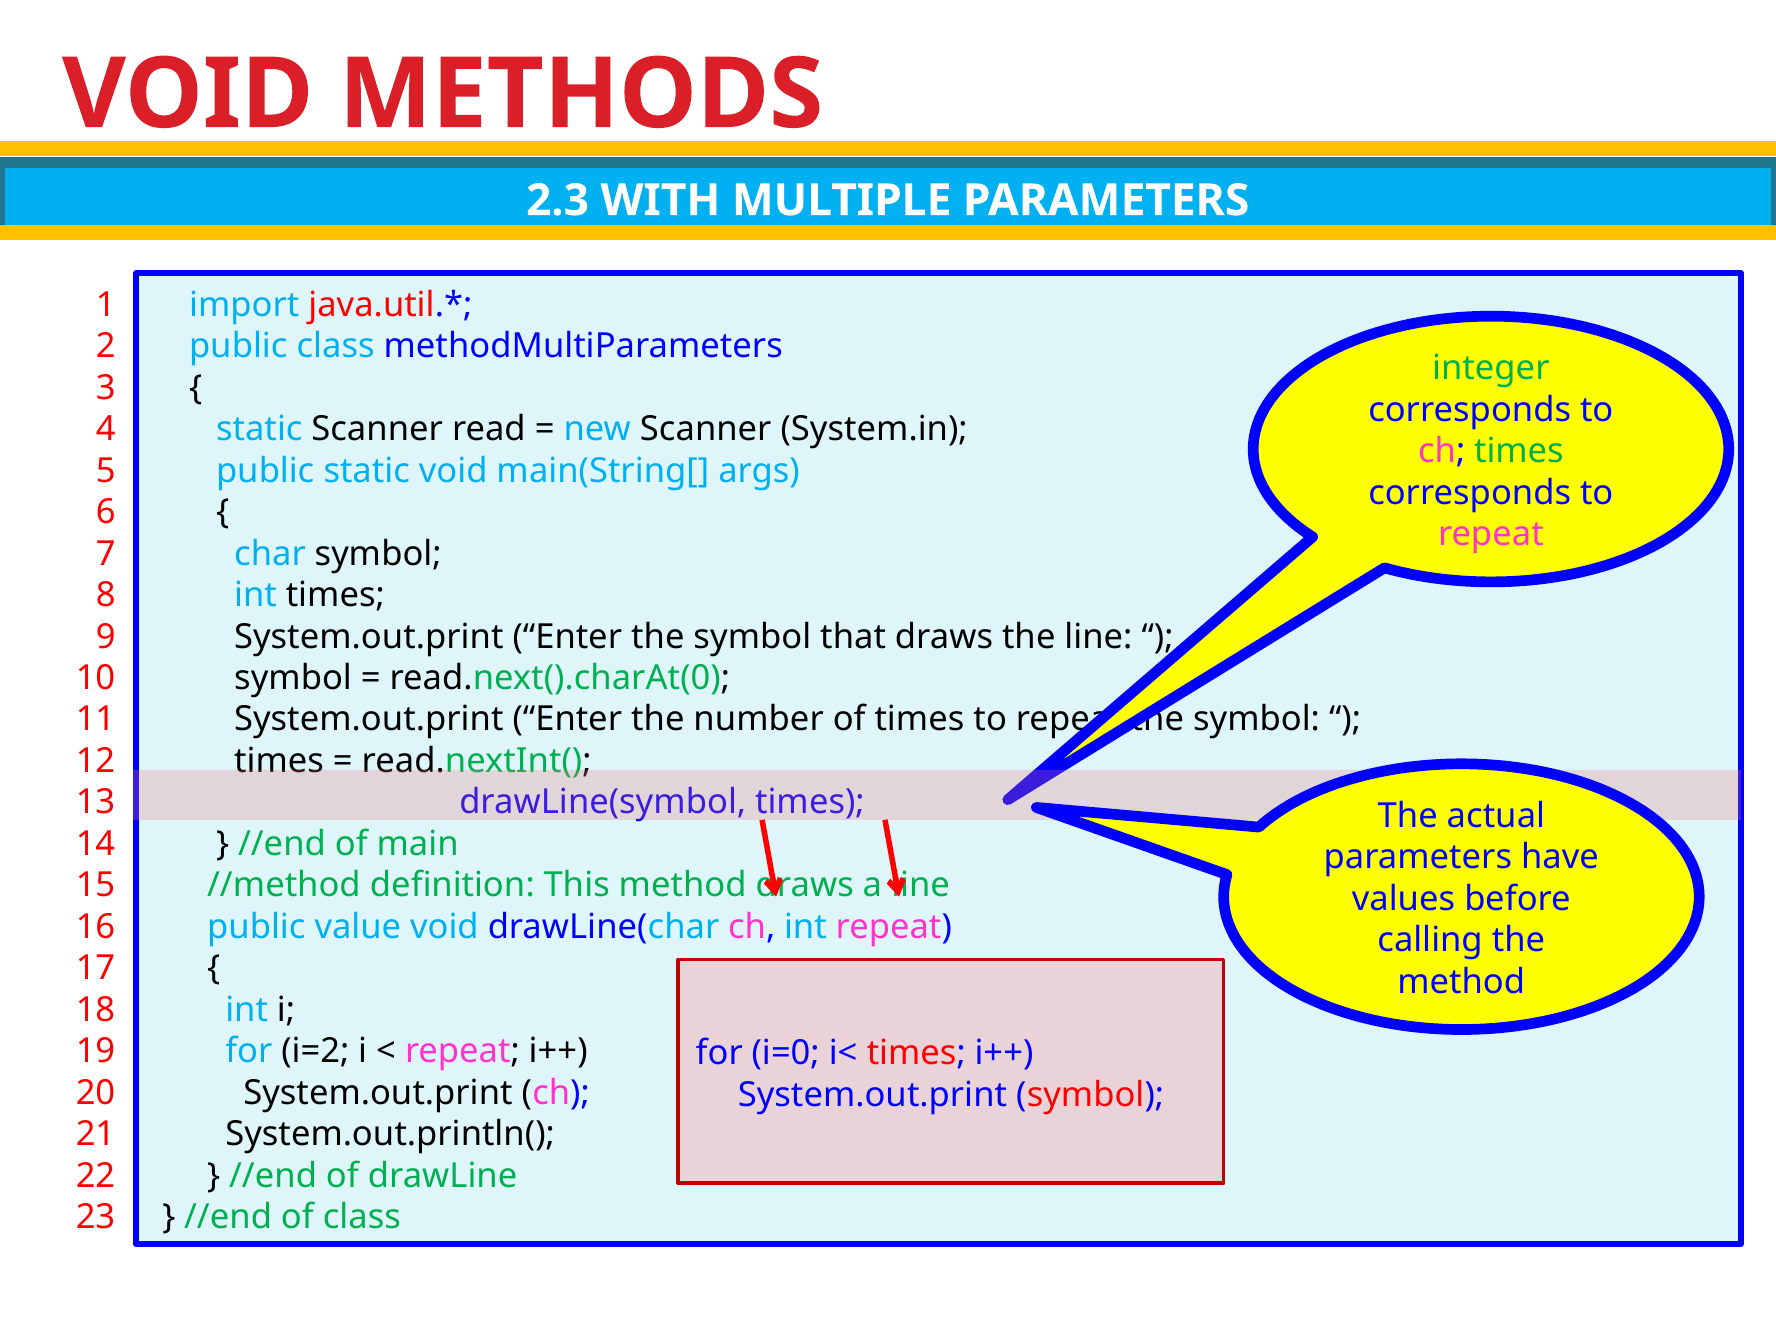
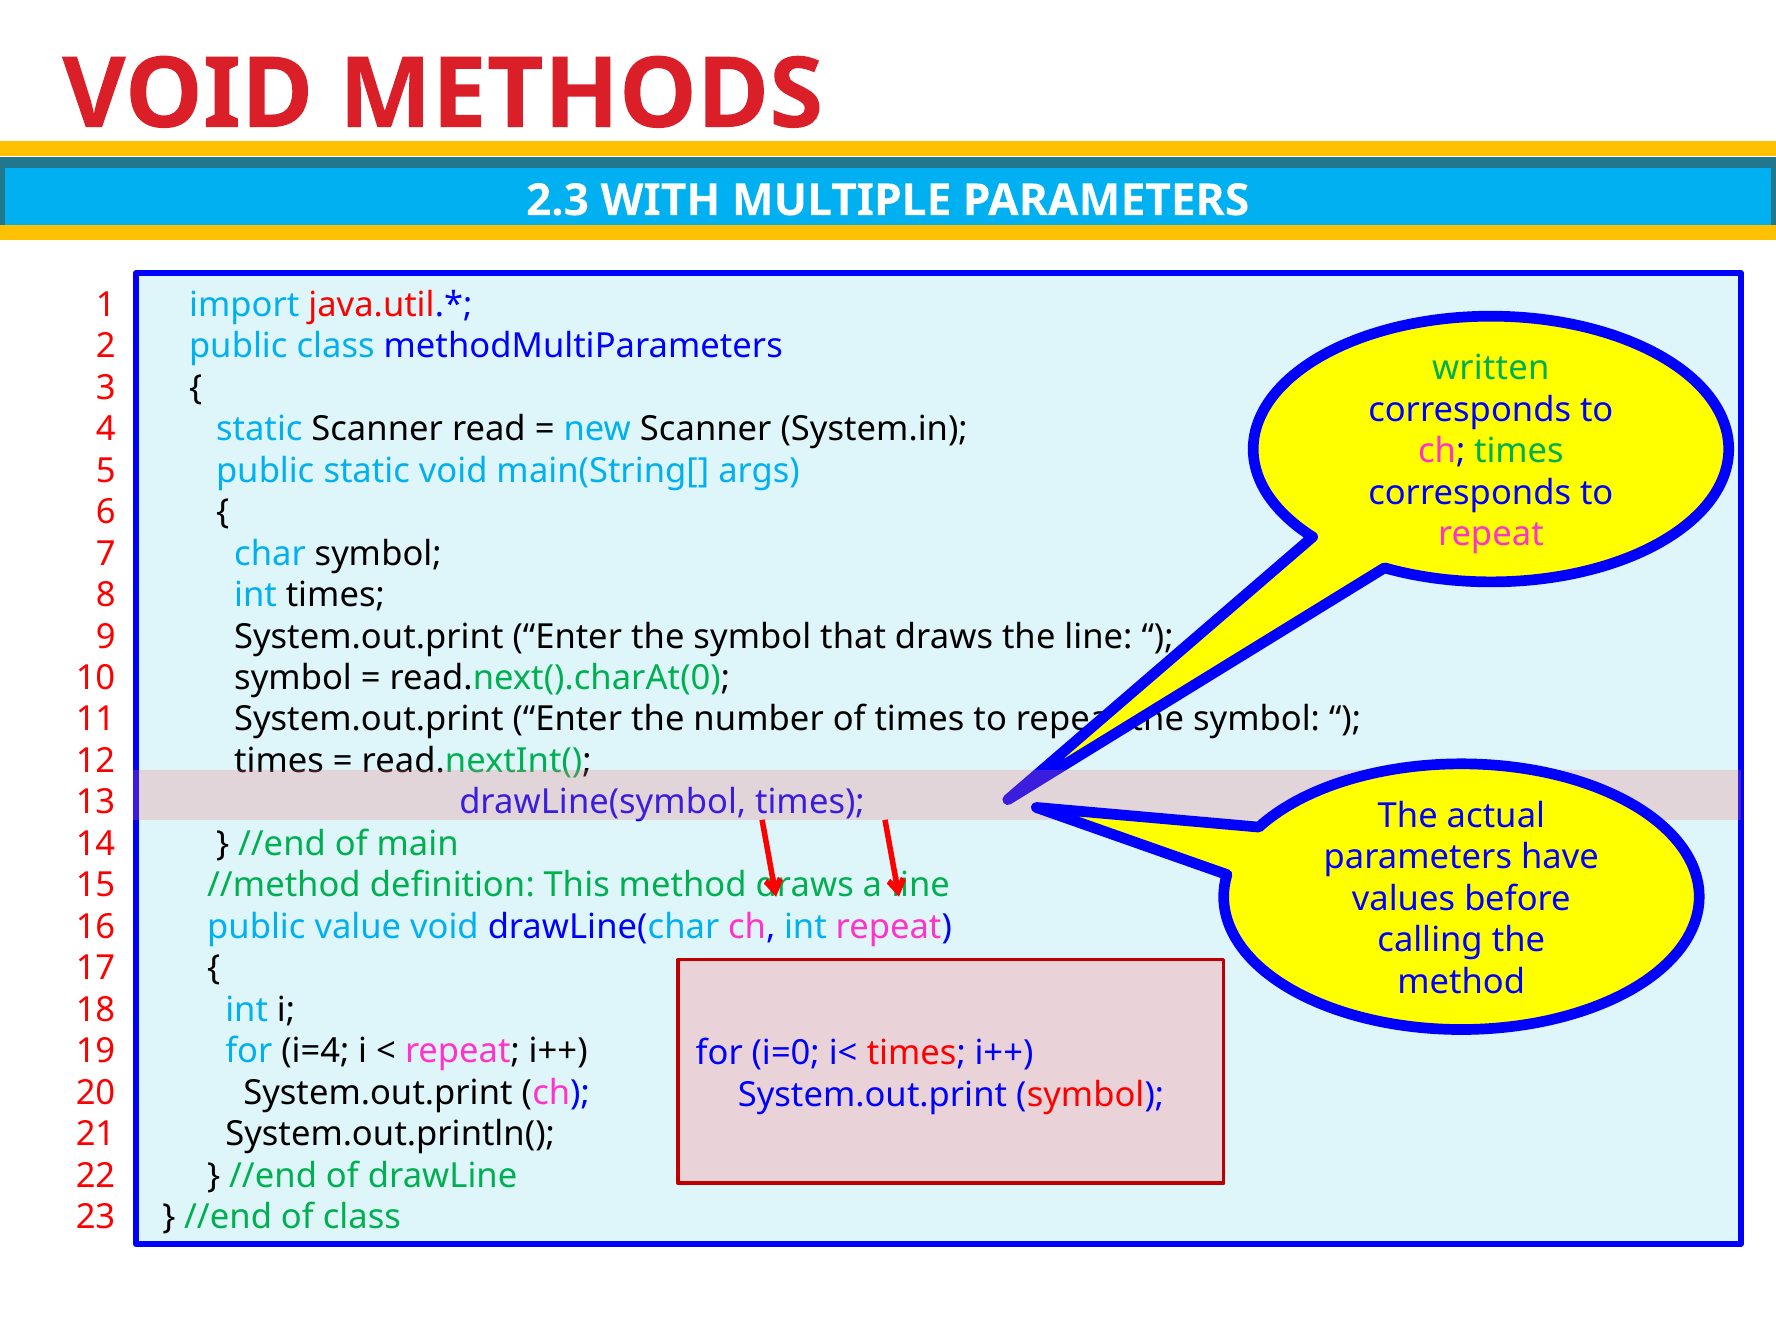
integer: integer -> written
i=2: i=2 -> i=4
